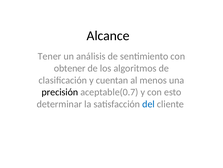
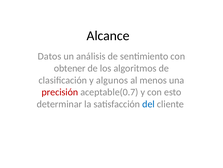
Tener: Tener -> Datos
cuentan: cuentan -> algunos
precisión colour: black -> red
